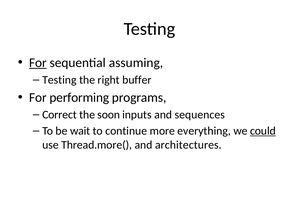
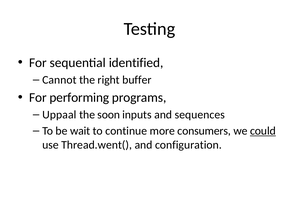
For at (38, 63) underline: present -> none
assuming: assuming -> identified
Testing at (59, 80): Testing -> Cannot
Correct: Correct -> Uppaal
everything: everything -> consumers
Thread.more(: Thread.more( -> Thread.went(
architectures: architectures -> configuration
